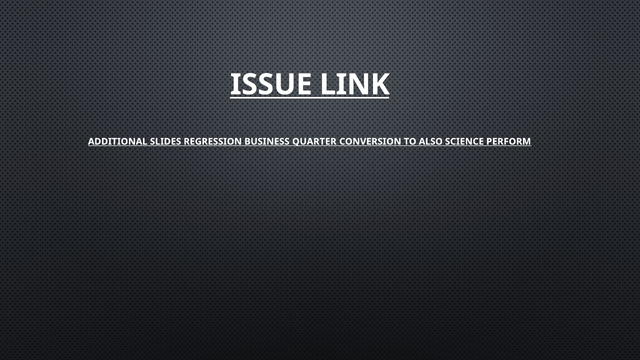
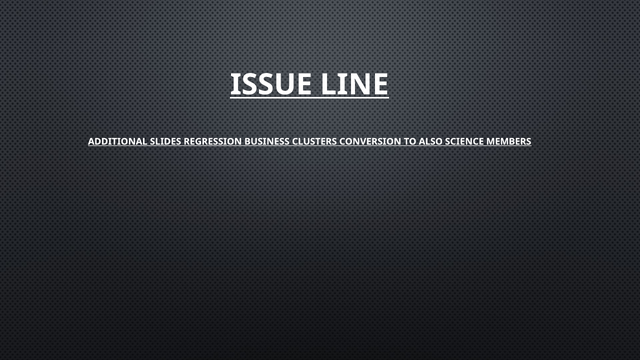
LINK: LINK -> LINE
QUARTER: QUARTER -> CLUSTERS
PERFORM: PERFORM -> MEMBERS
